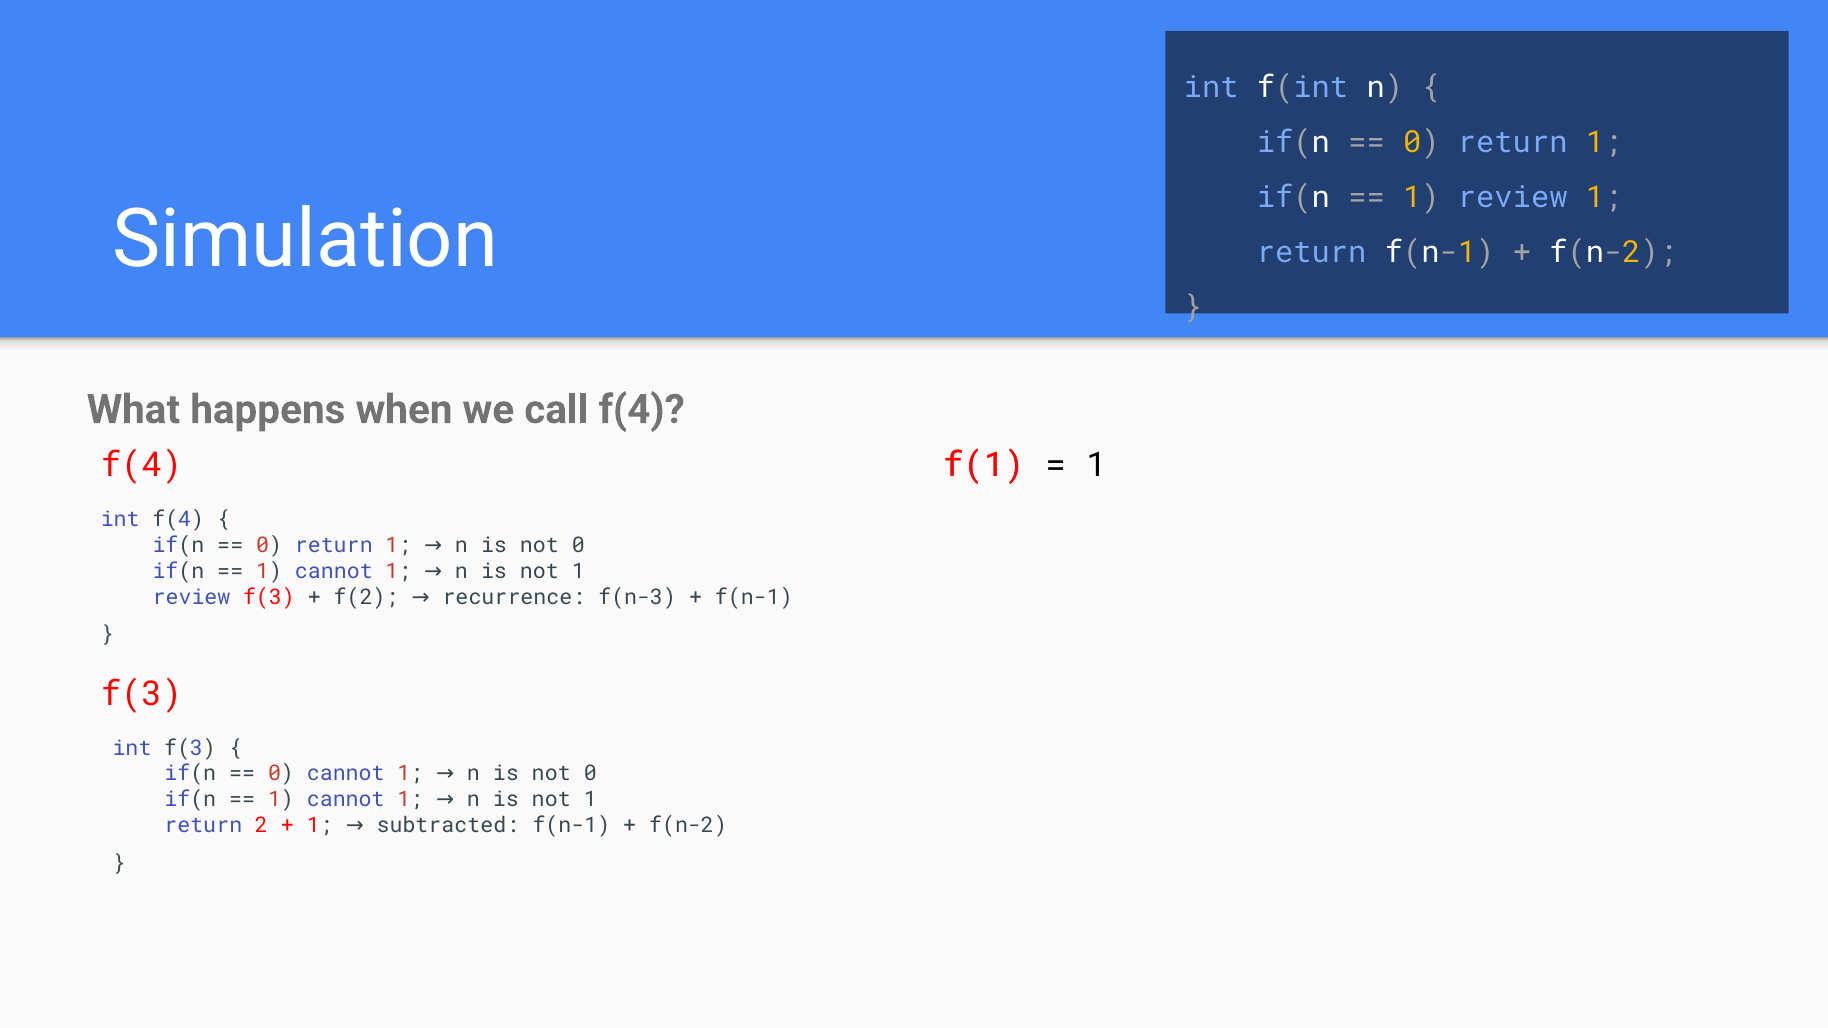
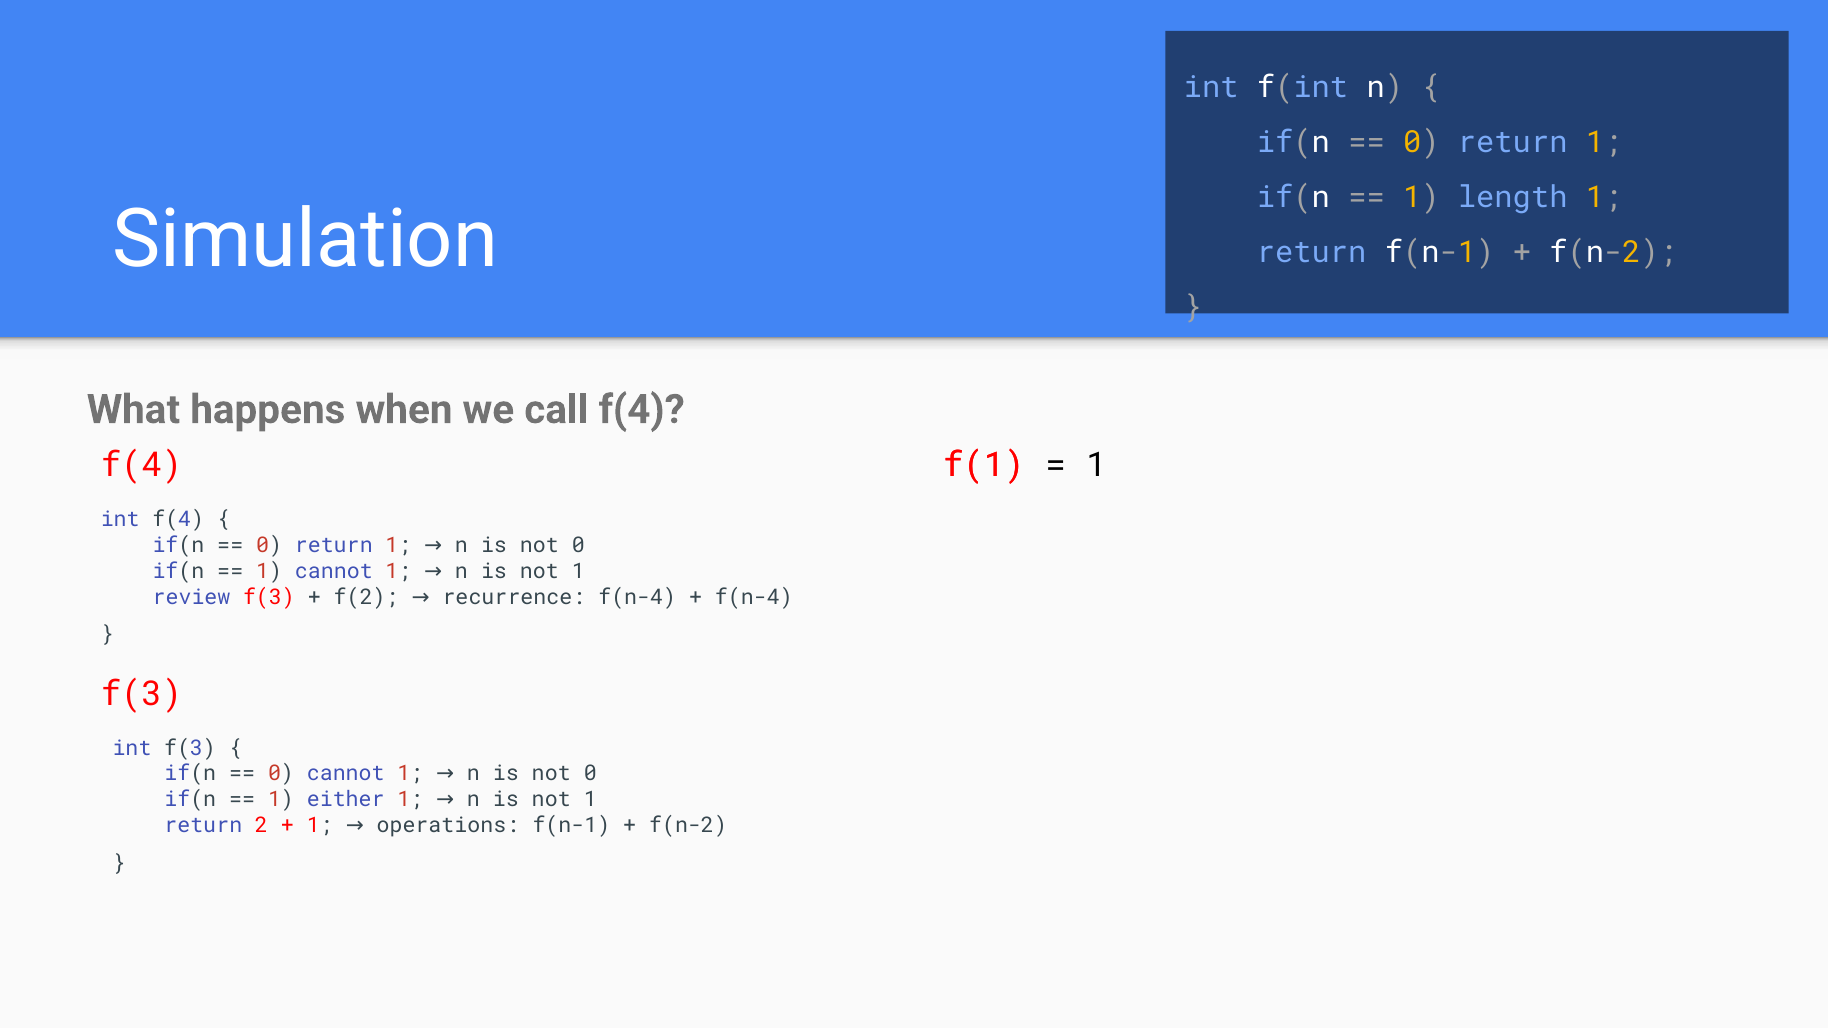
1 review: review -> length
recurrence f(n-3: f(n-3 -> f(n-4
f(n-1 at (754, 597): f(n-1 -> f(n-4
cannot at (346, 800): cannot -> either
subtracted: subtracted -> operations
